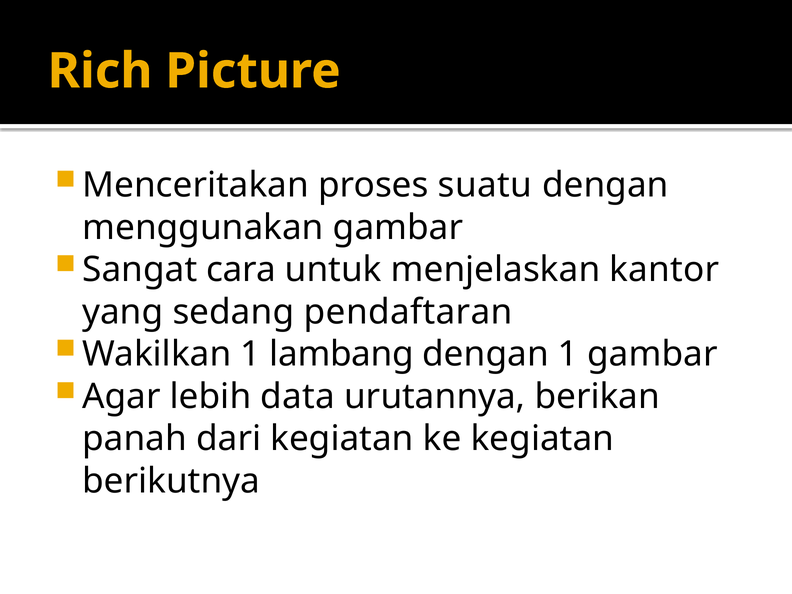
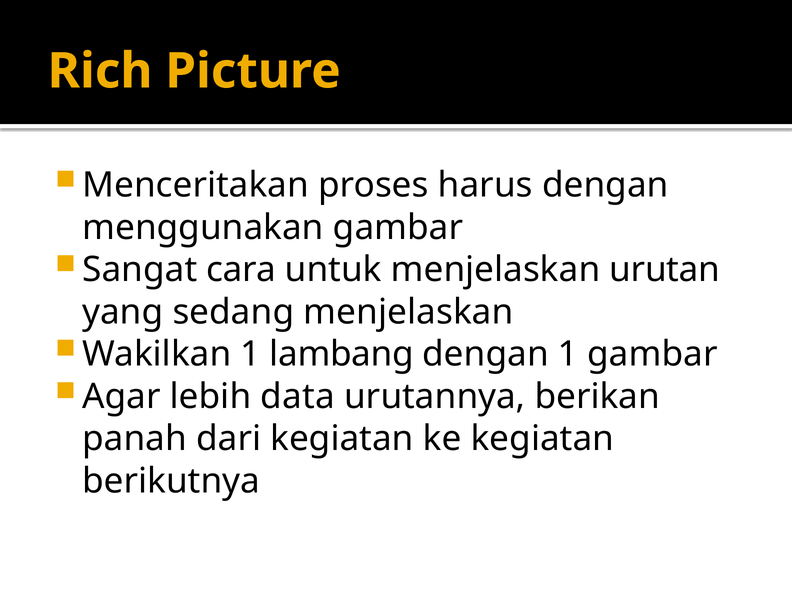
suatu: suatu -> harus
kantor: kantor -> urutan
sedang pendaftaran: pendaftaran -> menjelaskan
